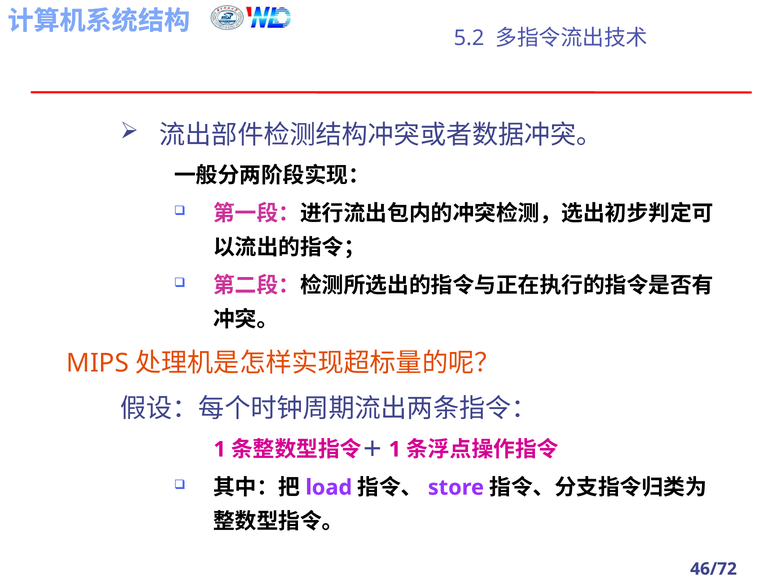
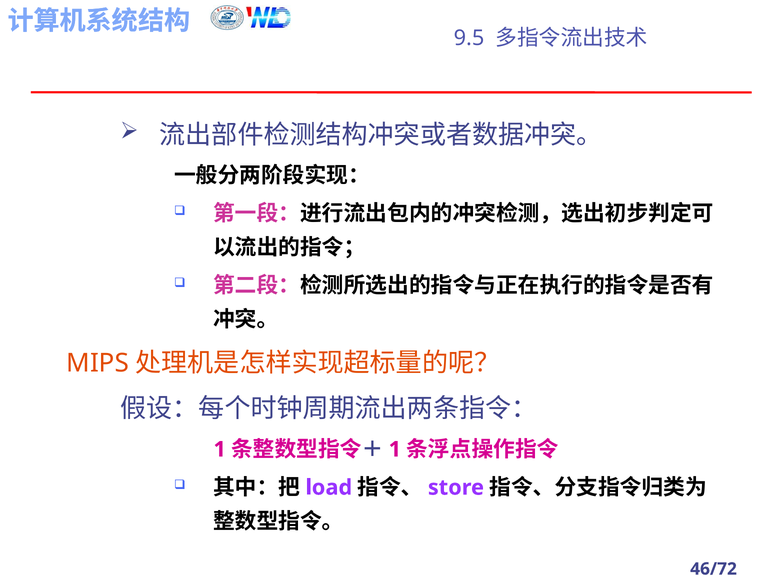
5.2: 5.2 -> 9.5
